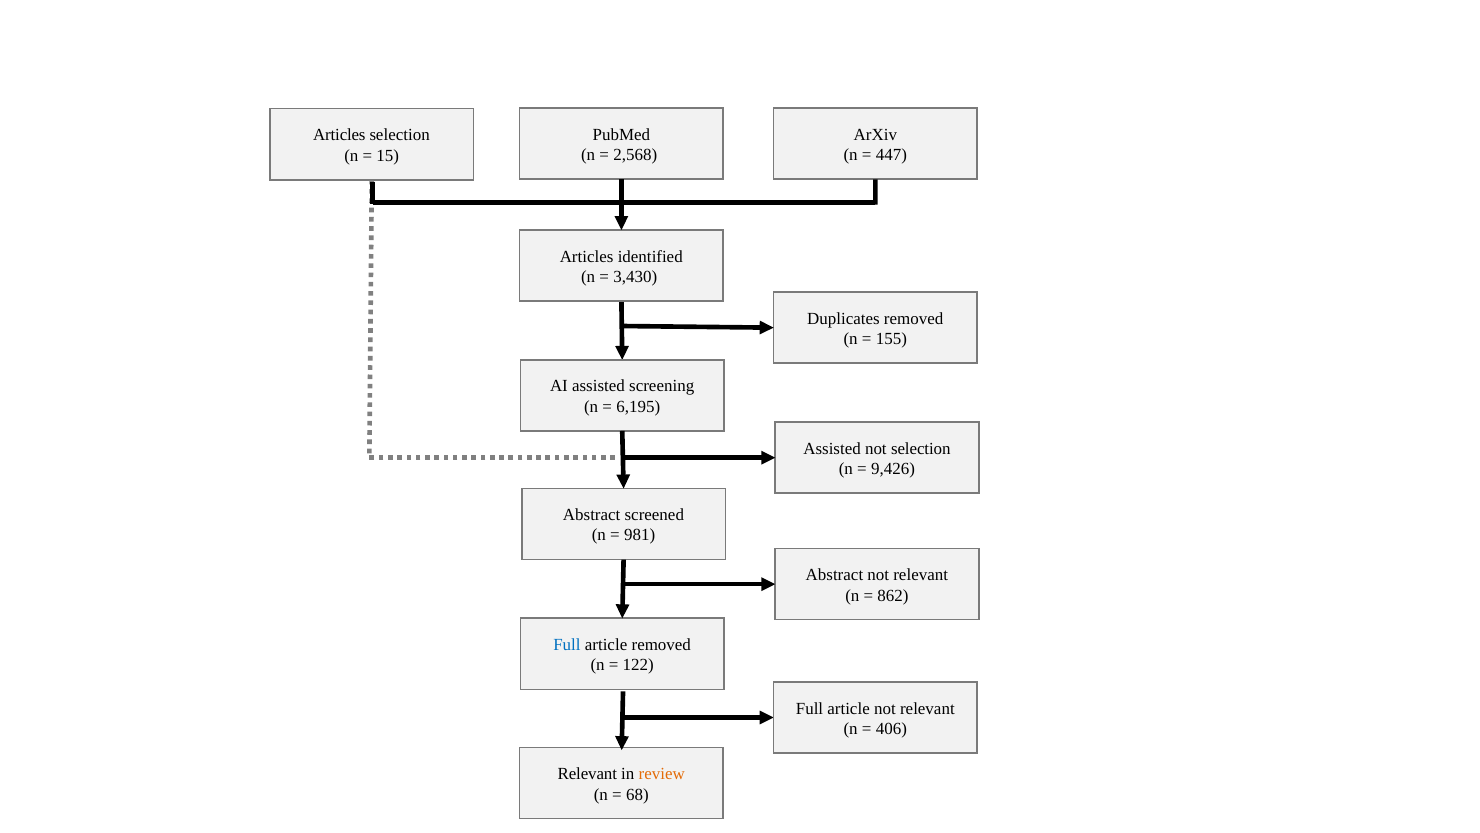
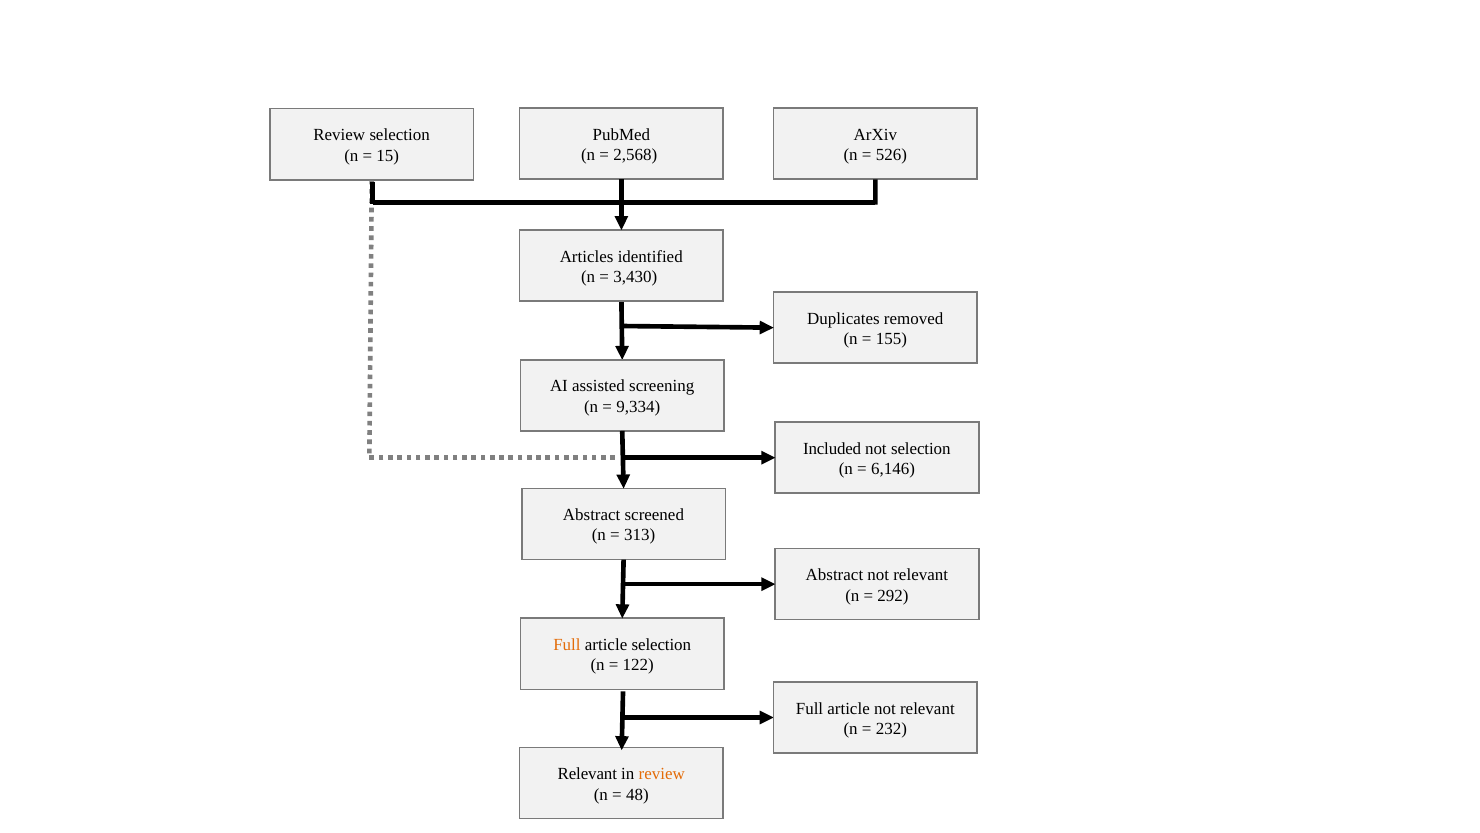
Articles at (339, 135): Articles -> Review
447: 447 -> 526
6,195: 6,195 -> 9,334
Assisted at (832, 448): Assisted -> Included
9,426: 9,426 -> 6,146
981: 981 -> 313
862: 862 -> 292
Full at (567, 644) colour: blue -> orange
article removed: removed -> selection
406: 406 -> 232
68: 68 -> 48
